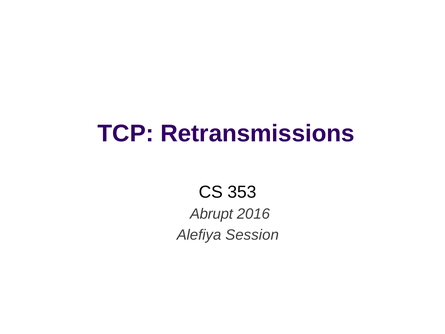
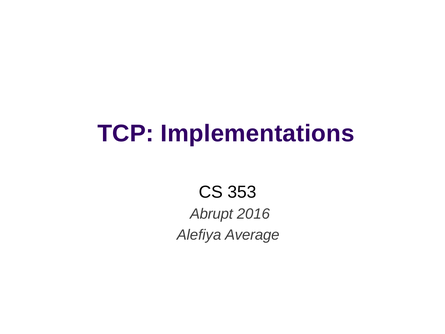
Retransmissions: Retransmissions -> Implementations
Session: Session -> Average
